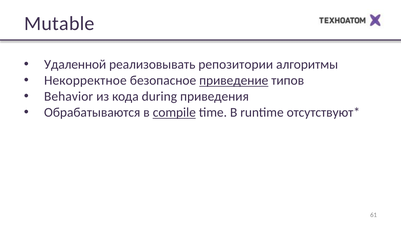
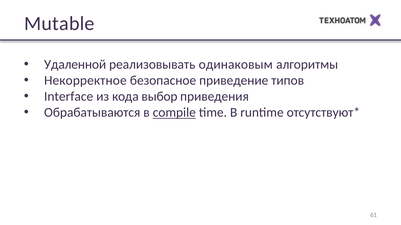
репозитории: репозитории -> одинаковым
приведение underline: present -> none
Behavior: Behavior -> Interface
during: during -> выбор
